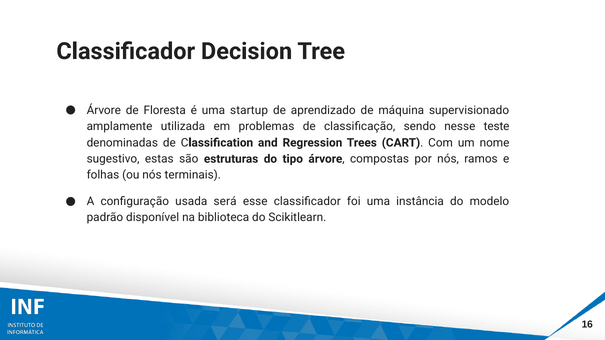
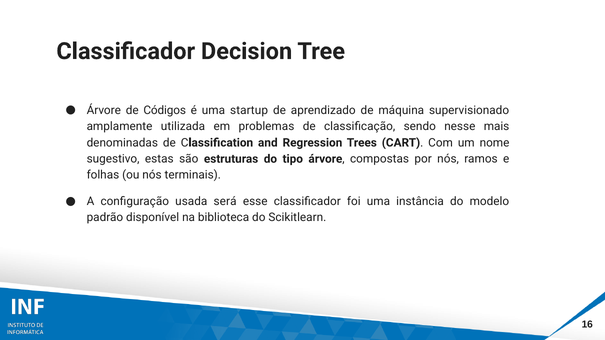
Floresta: Floresta -> Códigos
teste: teste -> mais
